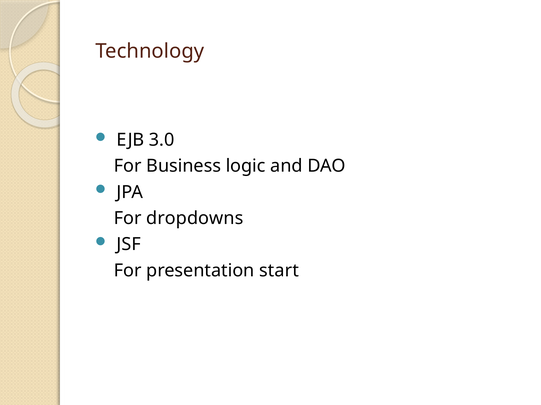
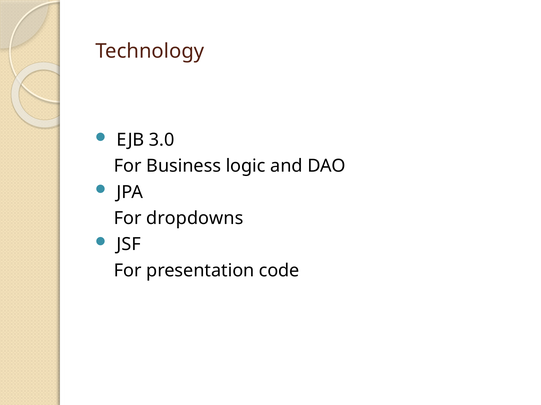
start: start -> code
